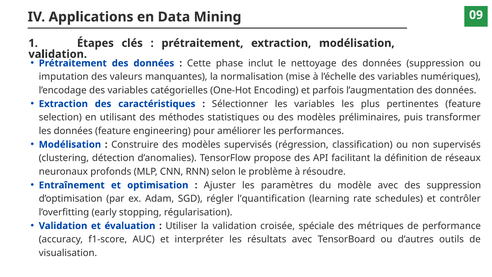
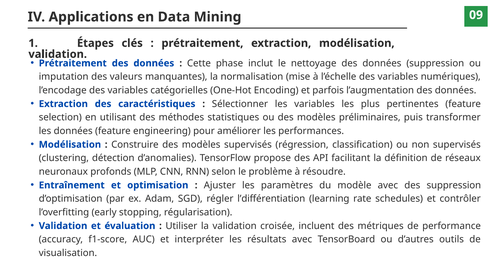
l’quantification: l’quantification -> l’différentiation
spéciale: spéciale -> incluent
